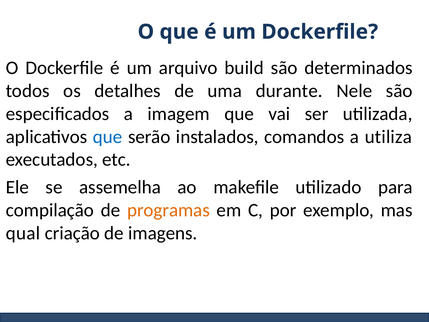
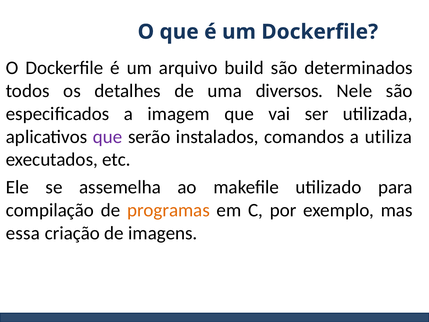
durante: durante -> diversos
que at (108, 137) colour: blue -> purple
qual: qual -> essa
